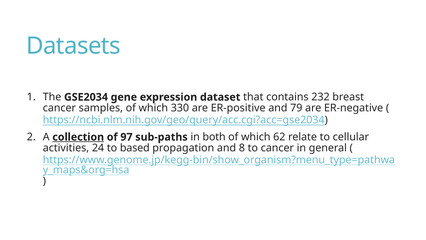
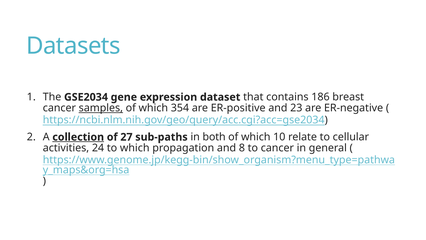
232: 232 -> 186
samples underline: none -> present
330: 330 -> 354
79: 79 -> 23
97: 97 -> 27
62: 62 -> 10
to based: based -> which
